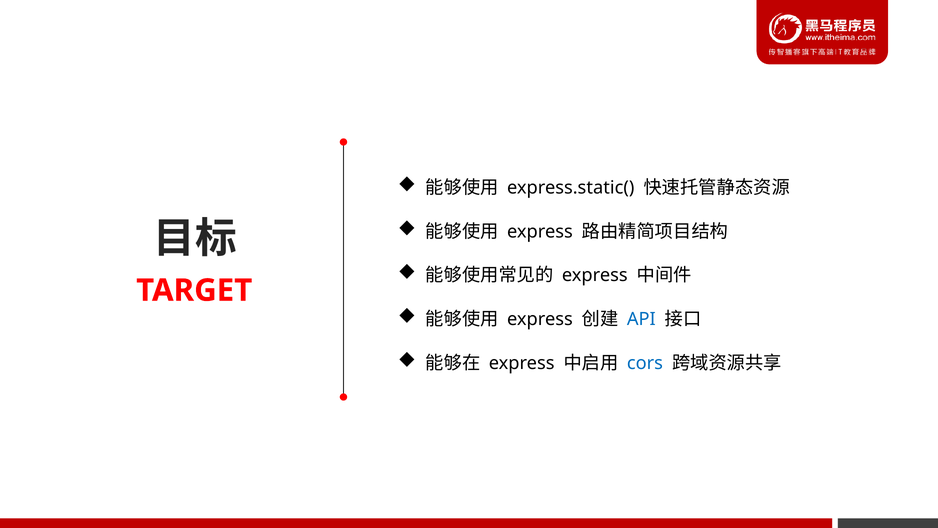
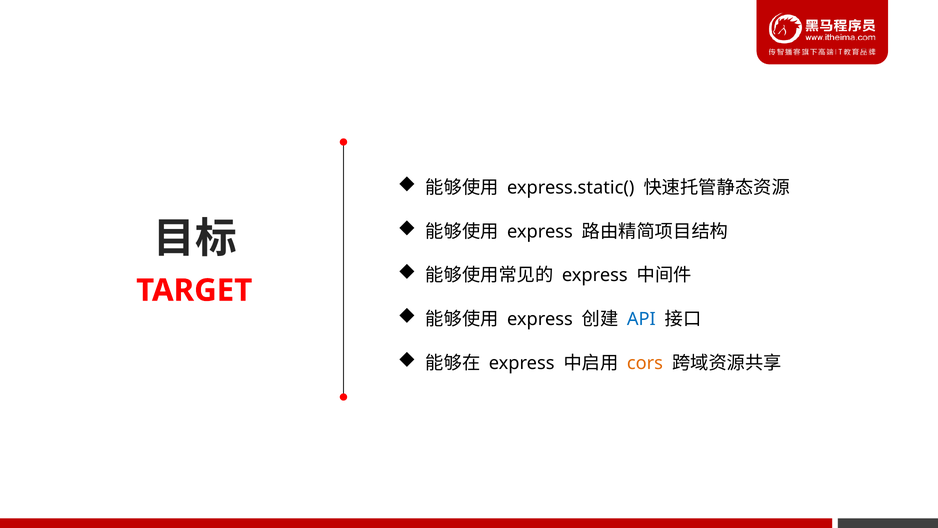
cors colour: blue -> orange
